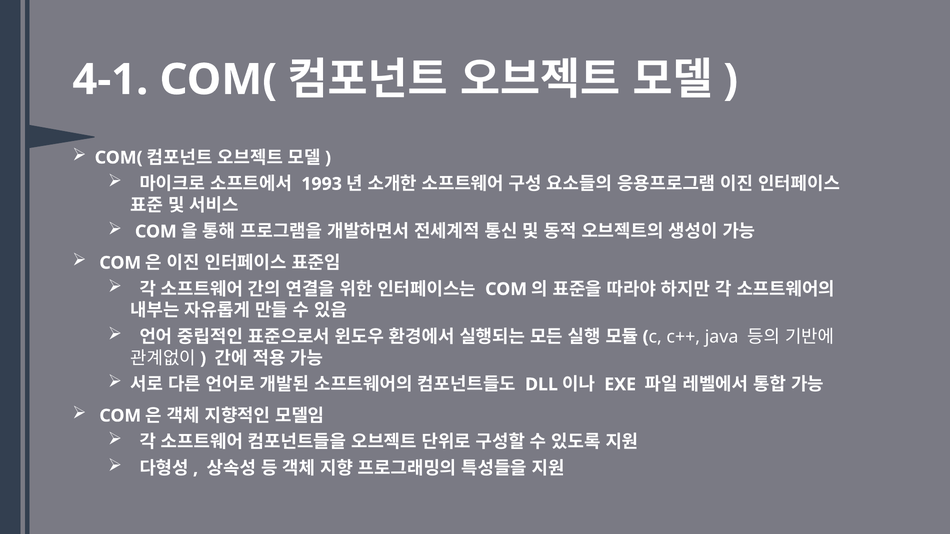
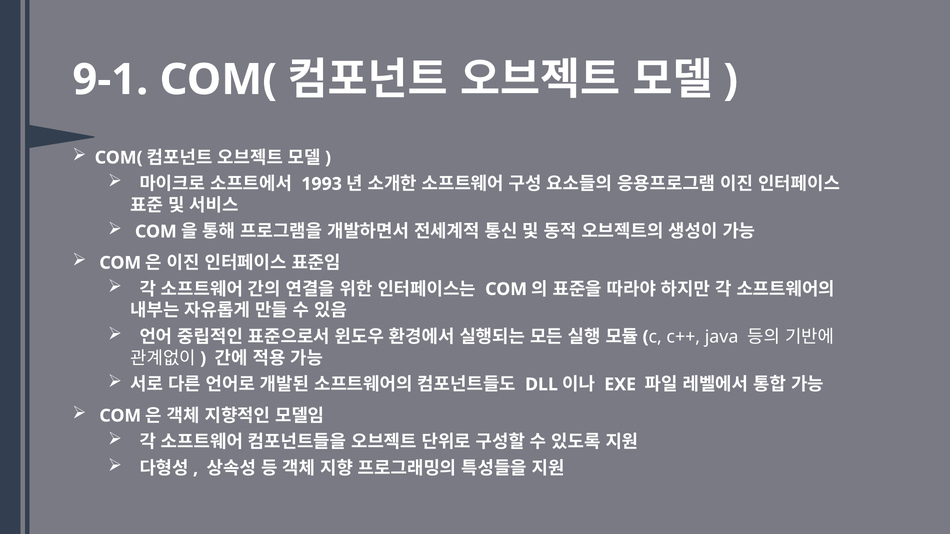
4-1: 4-1 -> 9-1
